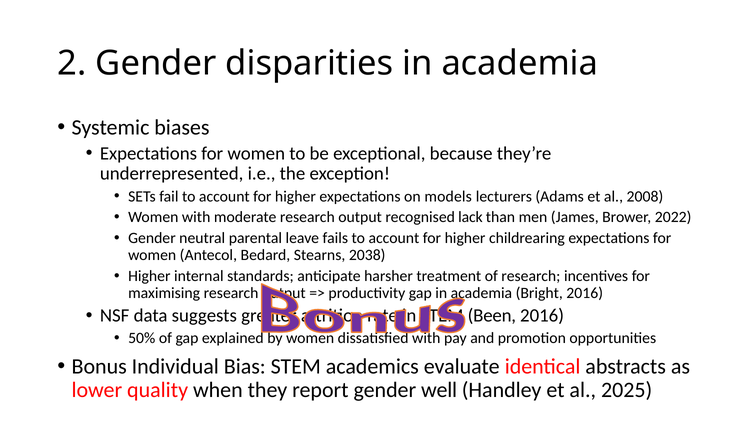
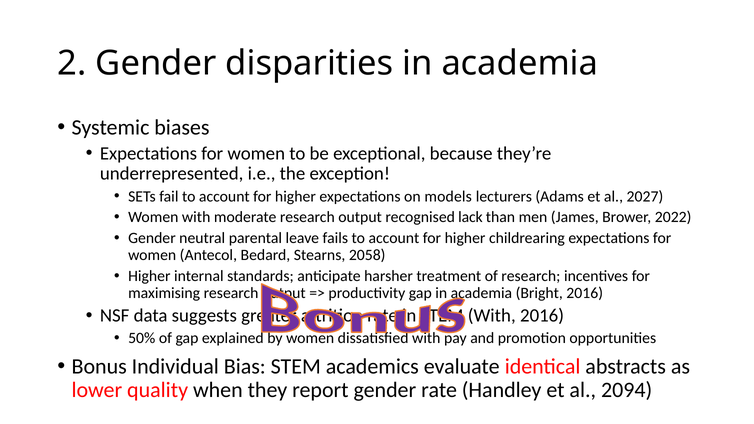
2008: 2008 -> 2027
2038: 2038 -> 2058
Been at (492, 316): Been -> With
gender well: well -> rate
2025: 2025 -> 2094
